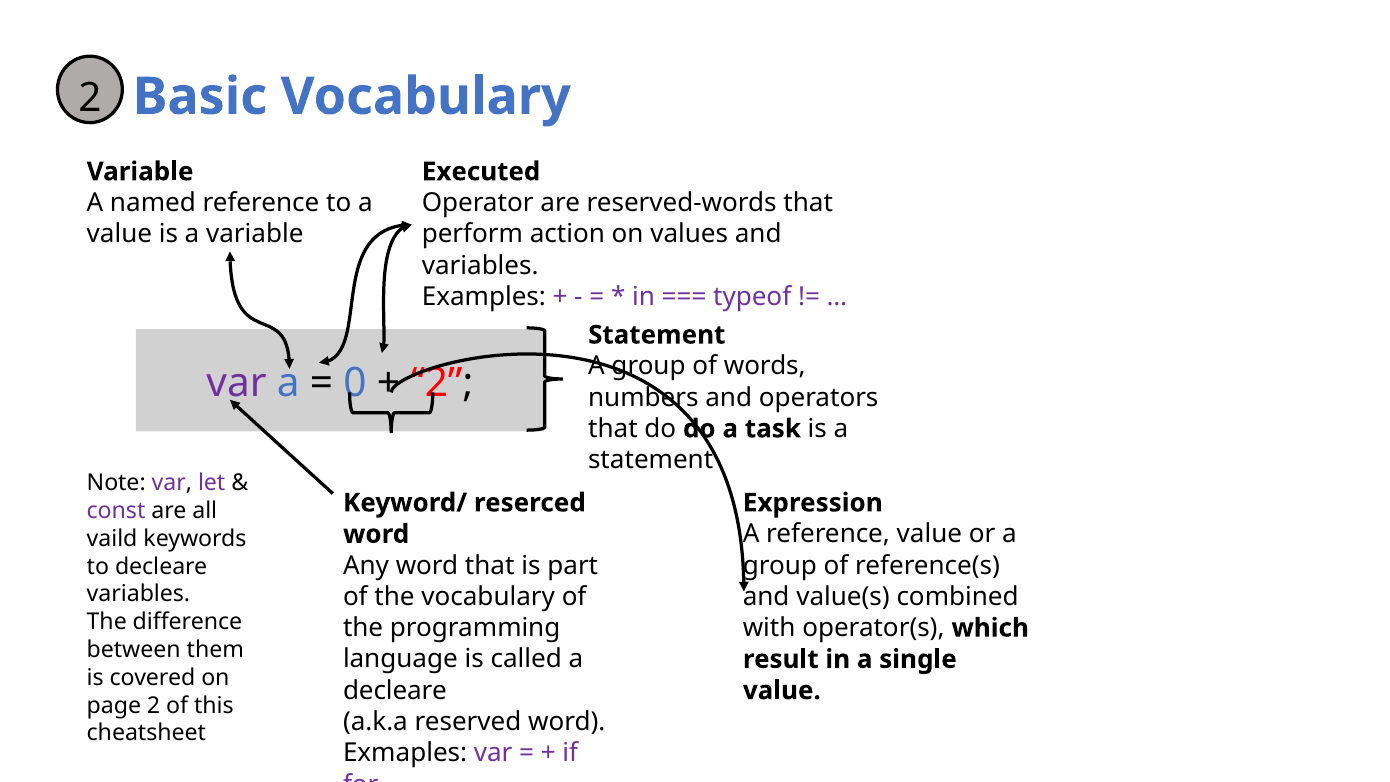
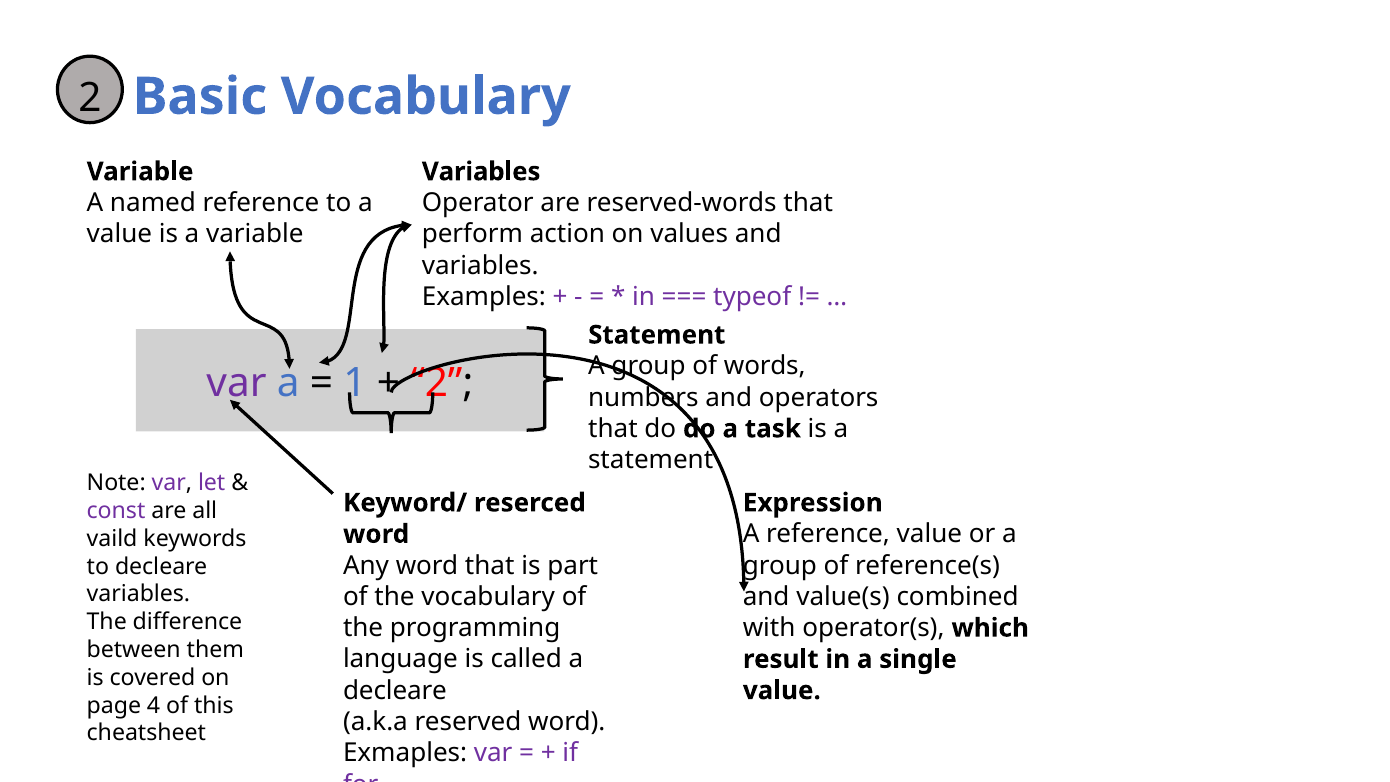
Executed at (481, 172): Executed -> Variables
0: 0 -> 1
page 2: 2 -> 4
